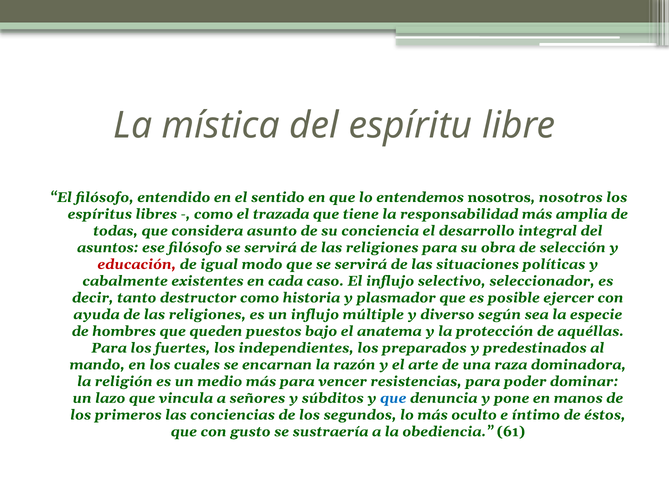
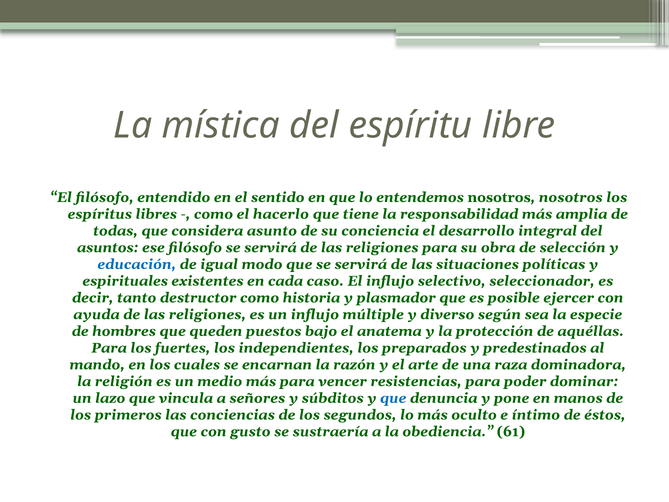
trazada: trazada -> hacerlo
educación colour: red -> blue
cabalmente: cabalmente -> espirituales
